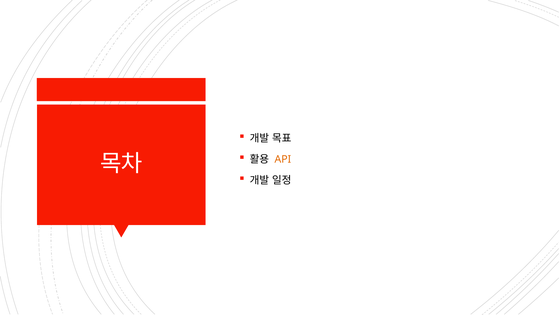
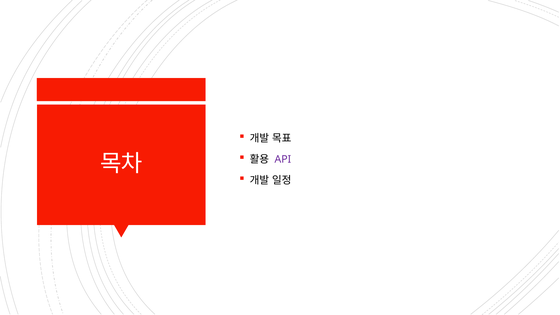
API colour: orange -> purple
